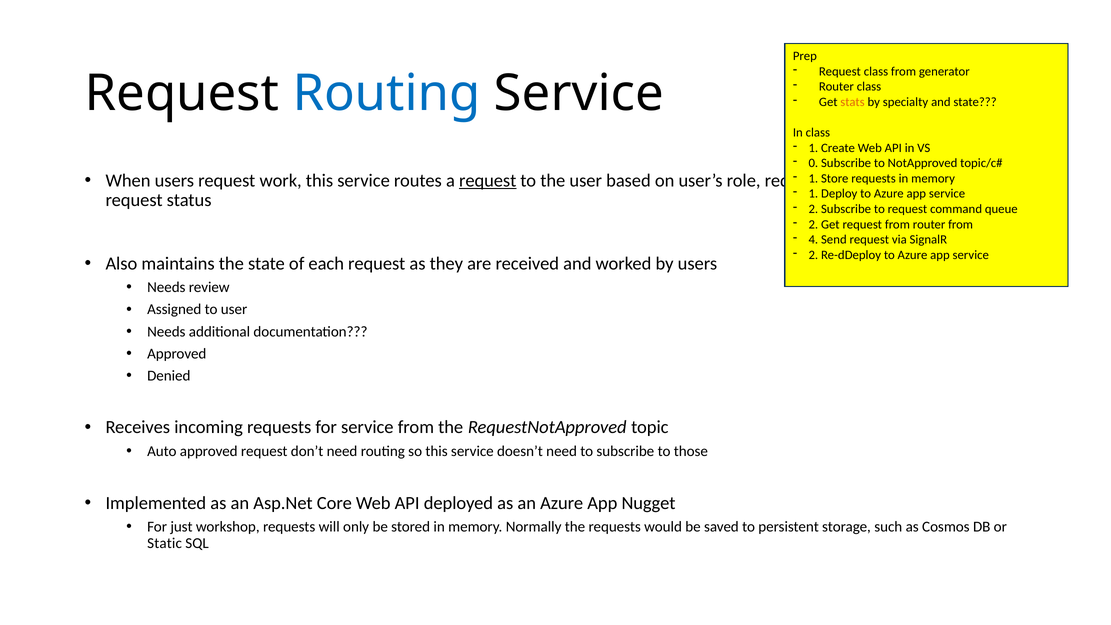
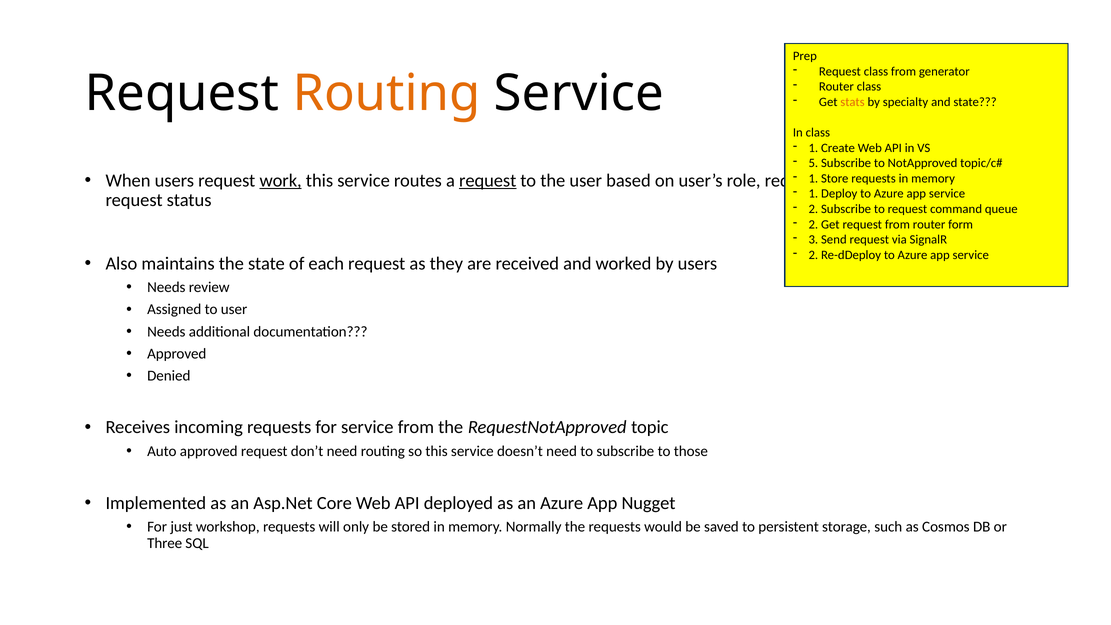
Routing at (387, 93) colour: blue -> orange
0: 0 -> 5
work underline: none -> present
router from: from -> form
4: 4 -> 3
Static: Static -> Three
